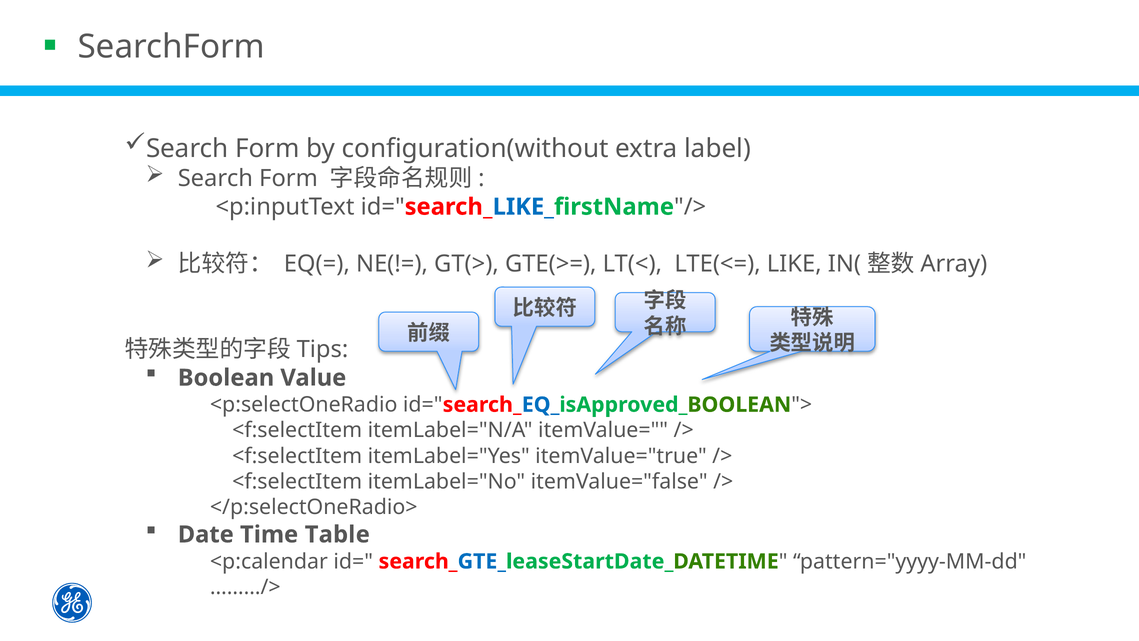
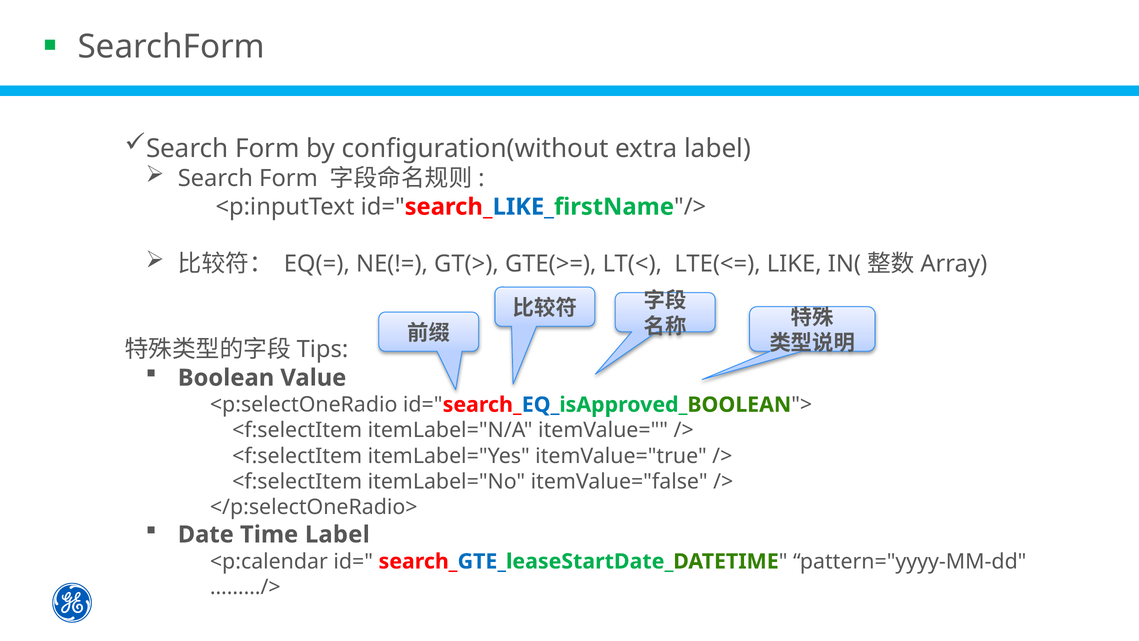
Time Table: Table -> Label
